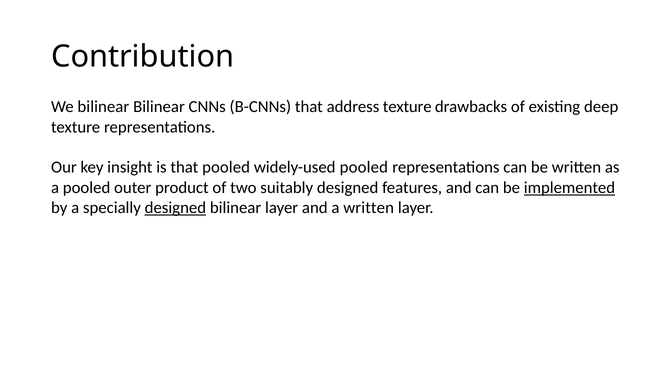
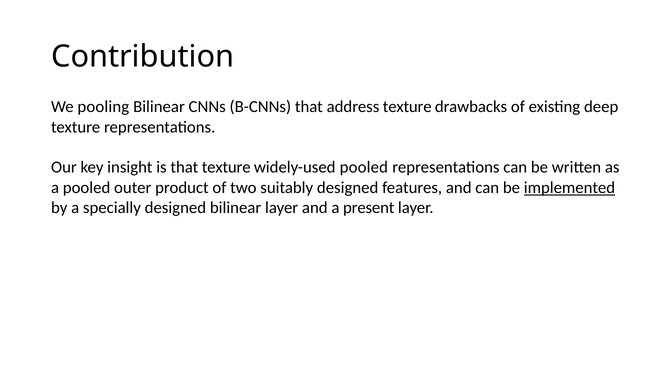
We bilinear: bilinear -> pooling
that pooled: pooled -> texture
designed at (175, 207) underline: present -> none
a written: written -> present
